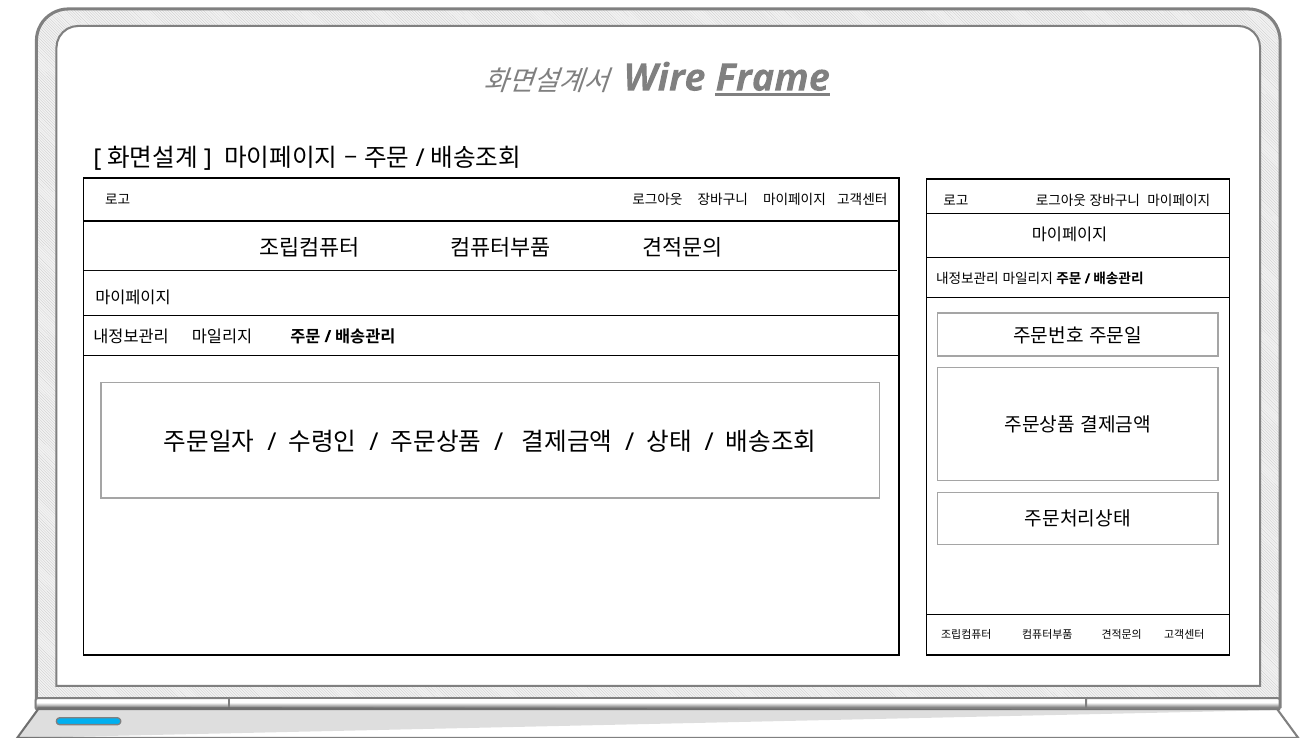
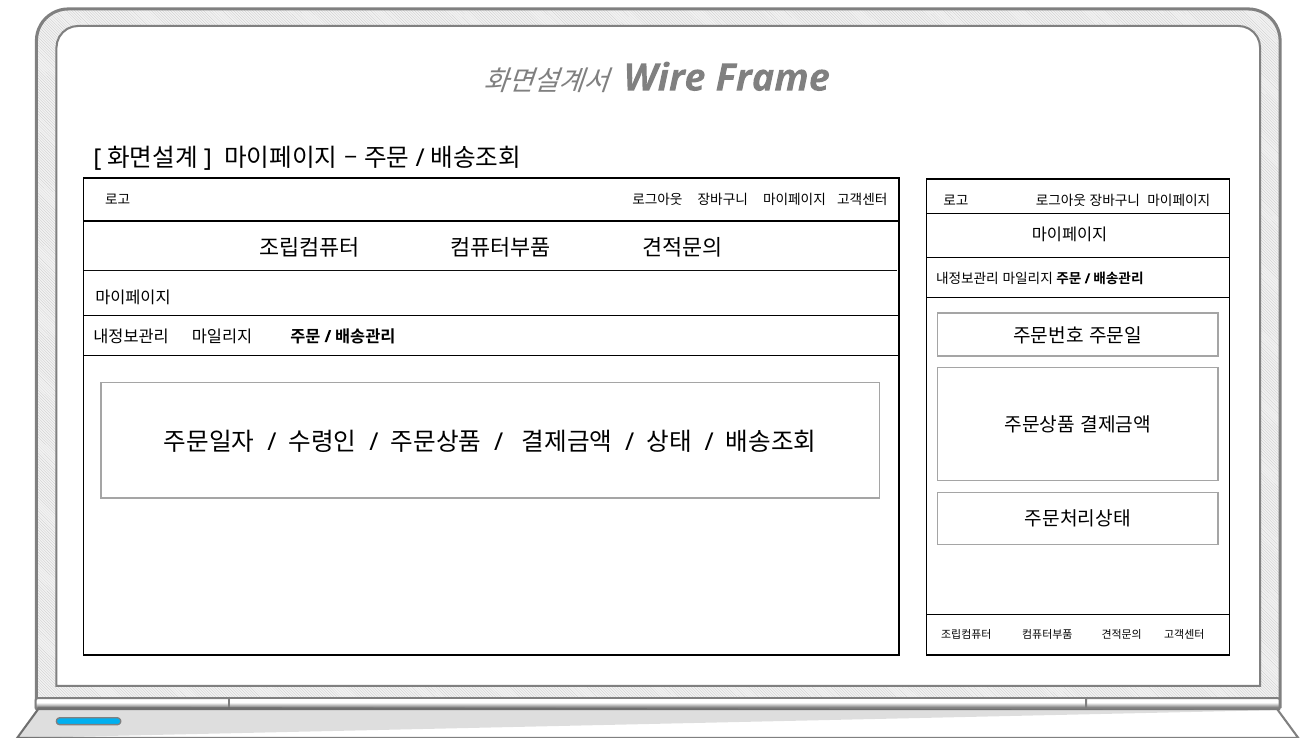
Frame underline: present -> none
